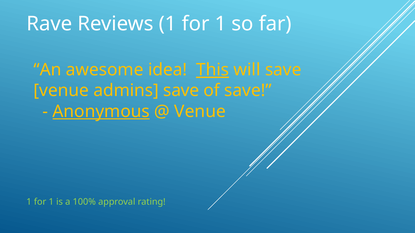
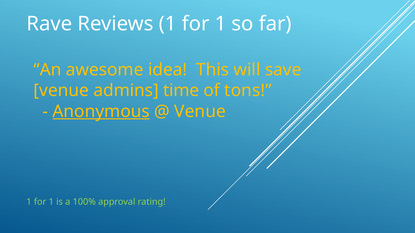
This underline: present -> none
admins save: save -> time
of save: save -> tons
